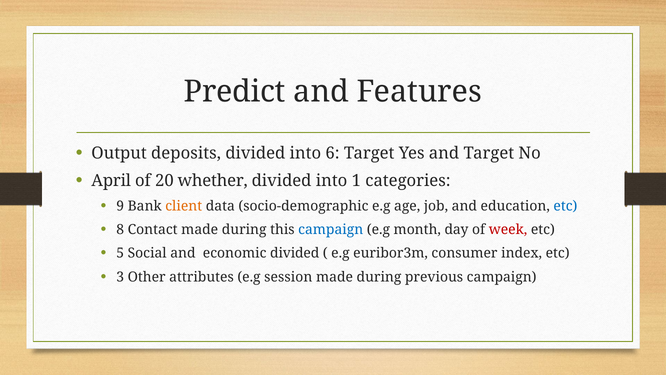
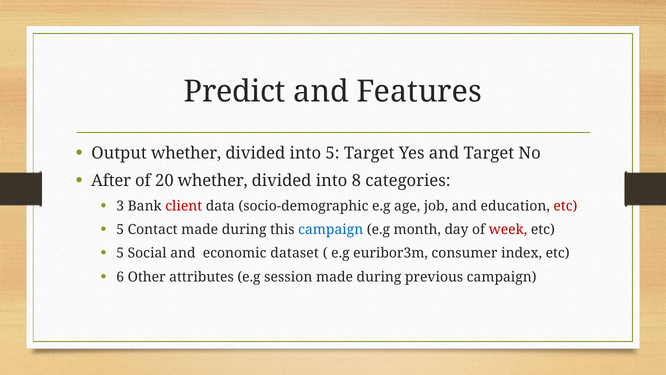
Output deposits: deposits -> whether
into 6: 6 -> 5
April: April -> After
1: 1 -> 8
9: 9 -> 3
client colour: orange -> red
etc at (565, 206) colour: blue -> red
8 at (120, 229): 8 -> 5
economic divided: divided -> dataset
3: 3 -> 6
